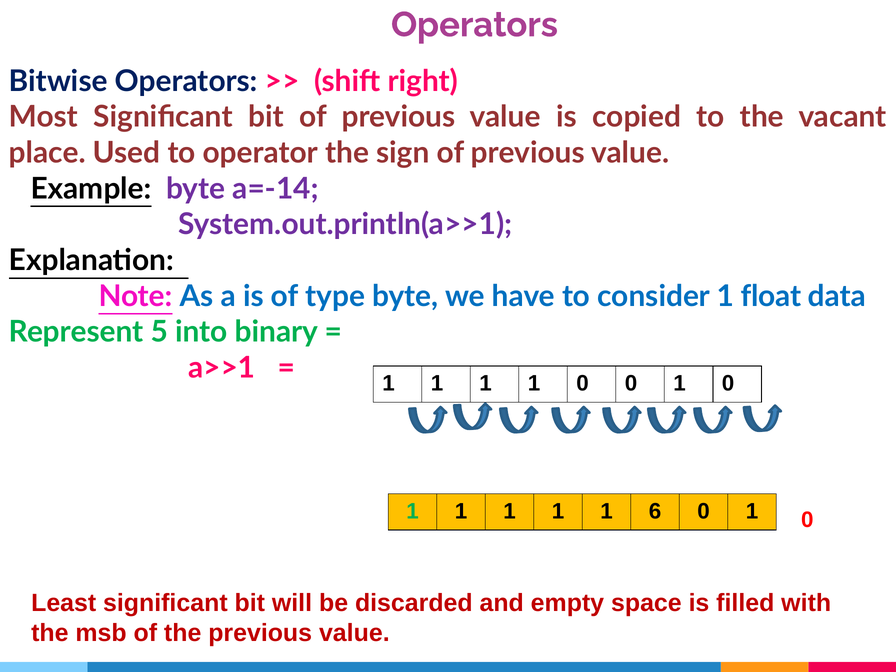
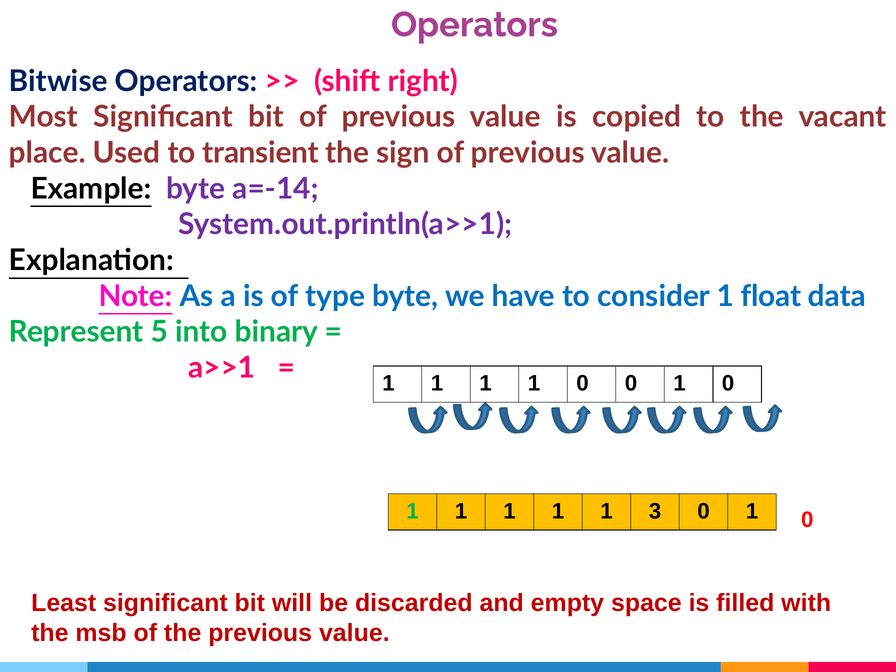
operator: operator -> transient
6: 6 -> 3
